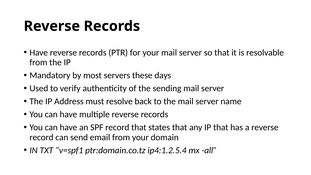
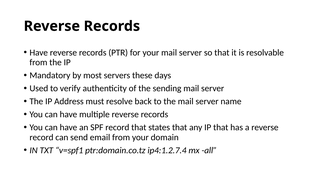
ip4:1.2.5.4: ip4:1.2.5.4 -> ip4:1.2.7.4
